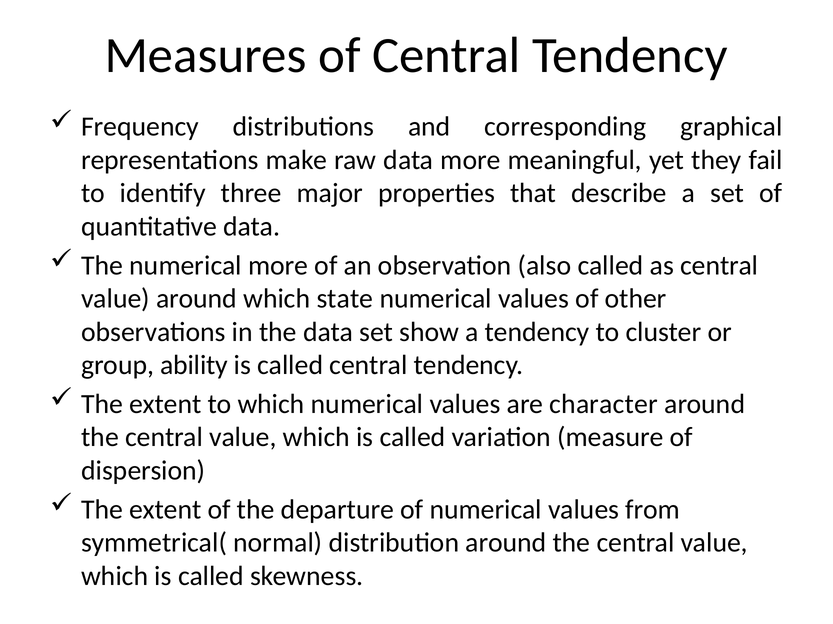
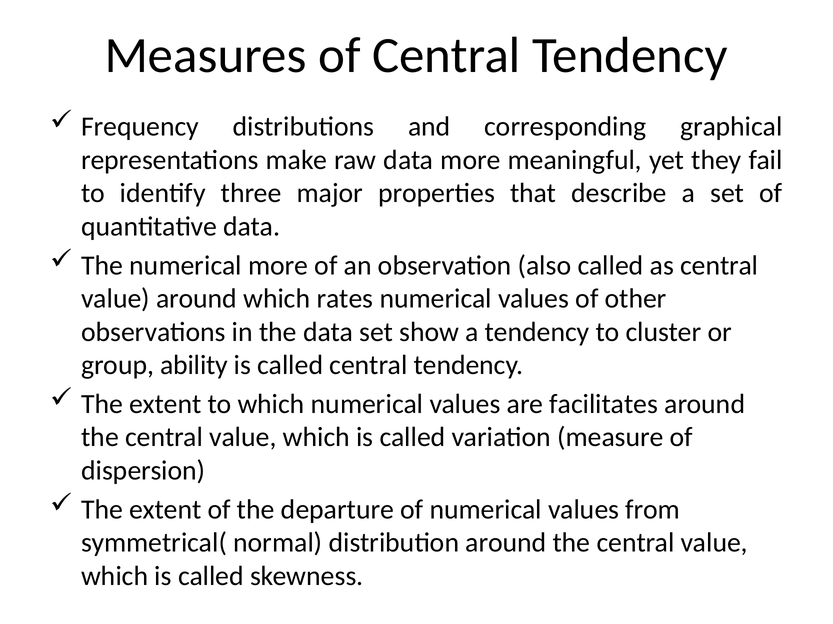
state: state -> rates
character: character -> facilitates
